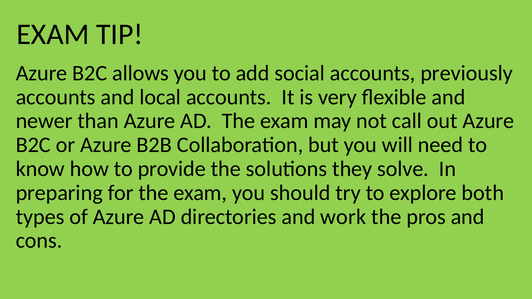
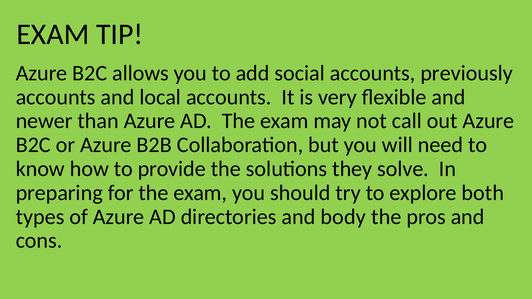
work: work -> body
